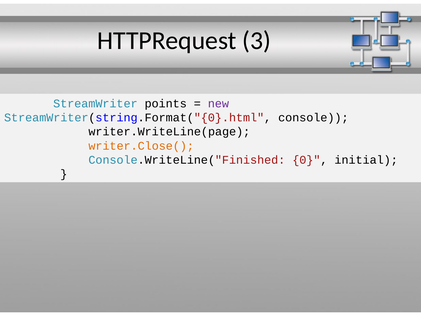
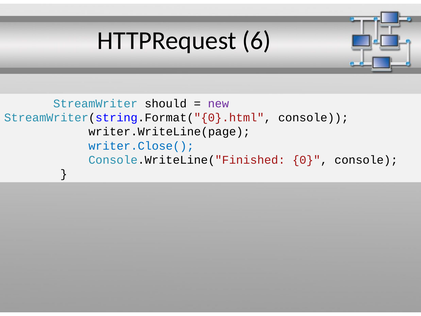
3: 3 -> 6
points: points -> should
writer.Close( colour: orange -> blue
0 initial: initial -> console
